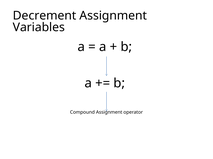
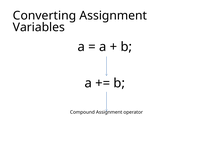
Decrement: Decrement -> Converting
